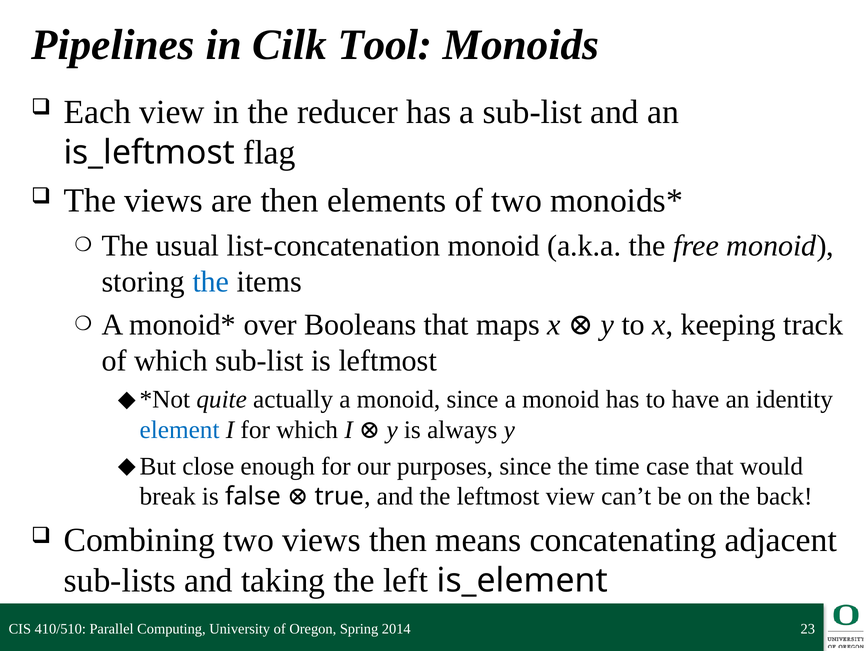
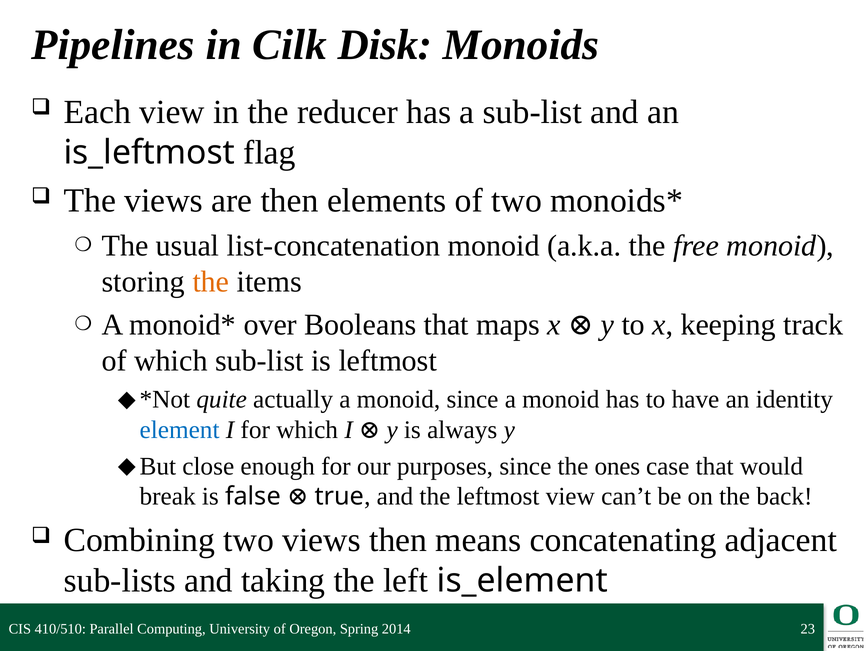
Tool: Tool -> Disk
the at (211, 282) colour: blue -> orange
time: time -> ones
